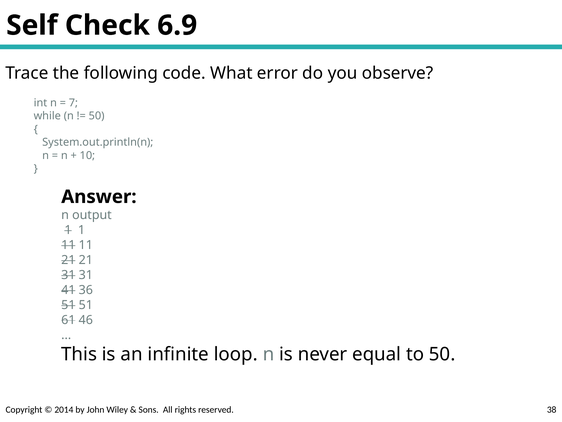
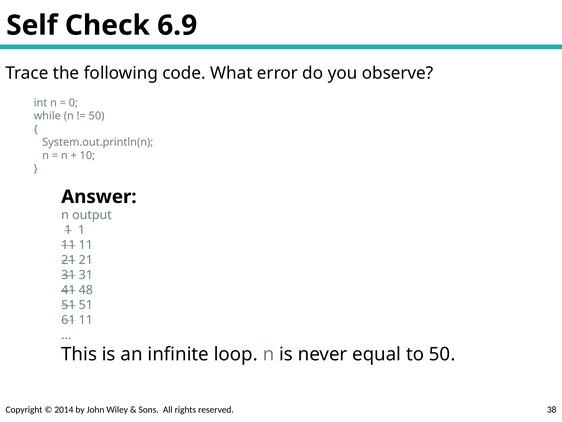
7: 7 -> 0
36: 36 -> 48
61 46: 46 -> 11
